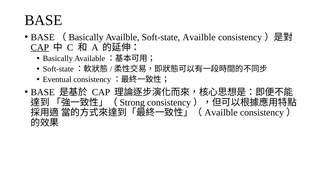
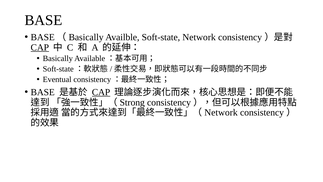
Soft-state Availble: Availble -> Network
CAP at (101, 92) underline: none -> present
Availble at (221, 112): Availble -> Network
